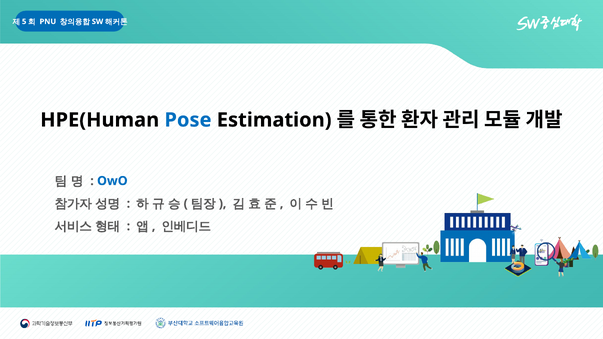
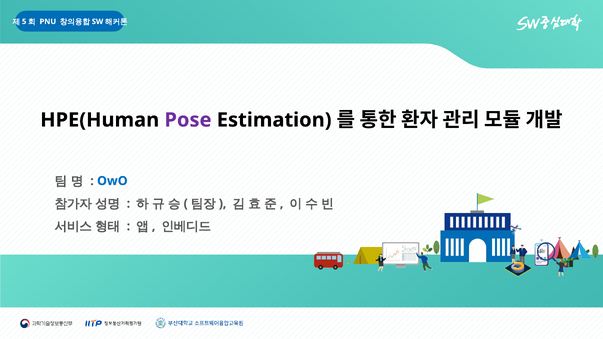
Pose colour: blue -> purple
